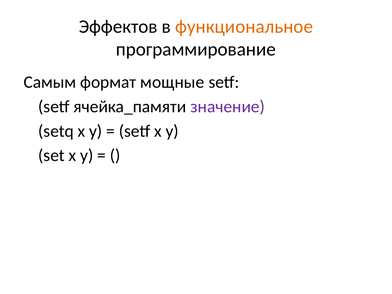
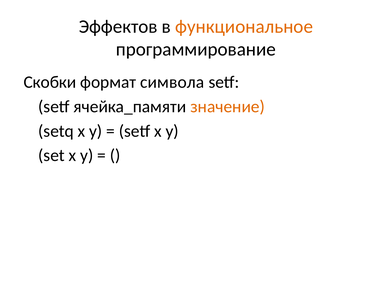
Самым: Самым -> Скобки
мощные: мощные -> символа
значение colour: purple -> orange
